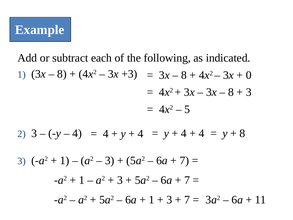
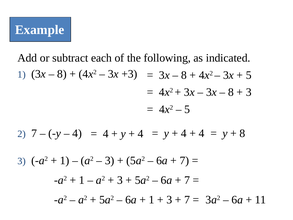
0 at (249, 75): 0 -> 5
2 3: 3 -> 7
